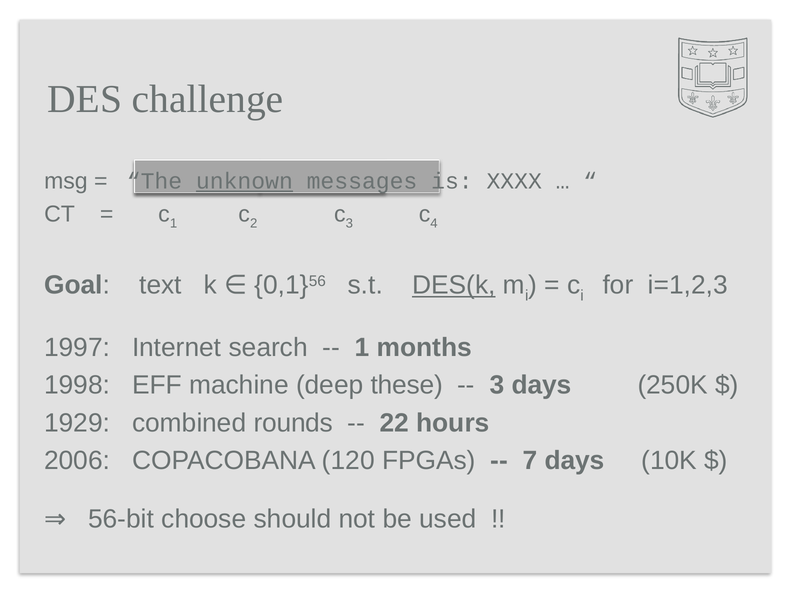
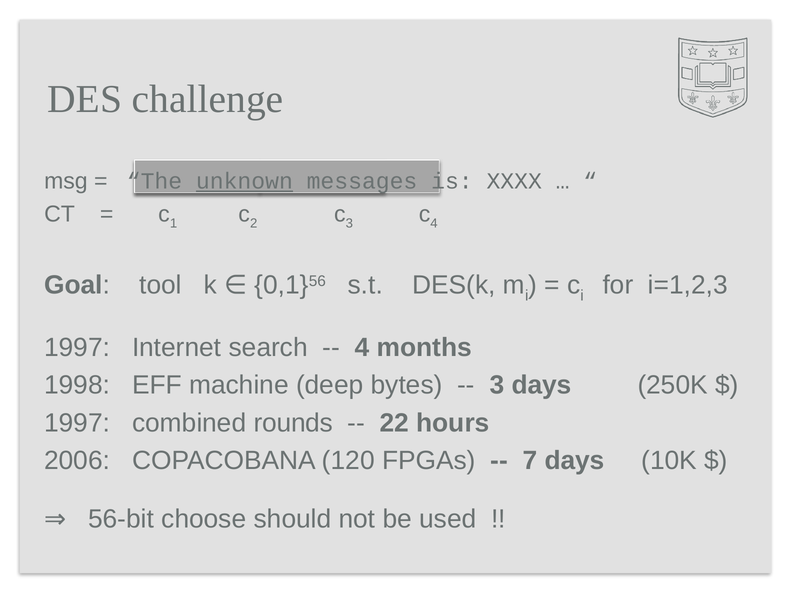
text: text -> tool
DES(k underline: present -> none
1 at (362, 348): 1 -> 4
these: these -> bytes
1929 at (77, 423): 1929 -> 1997
